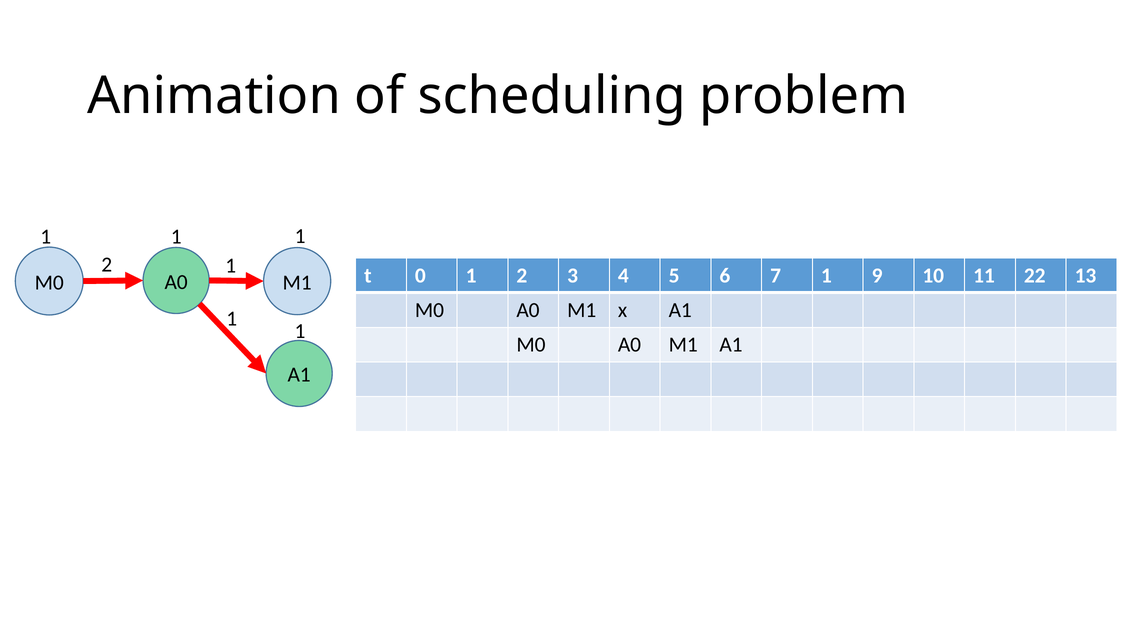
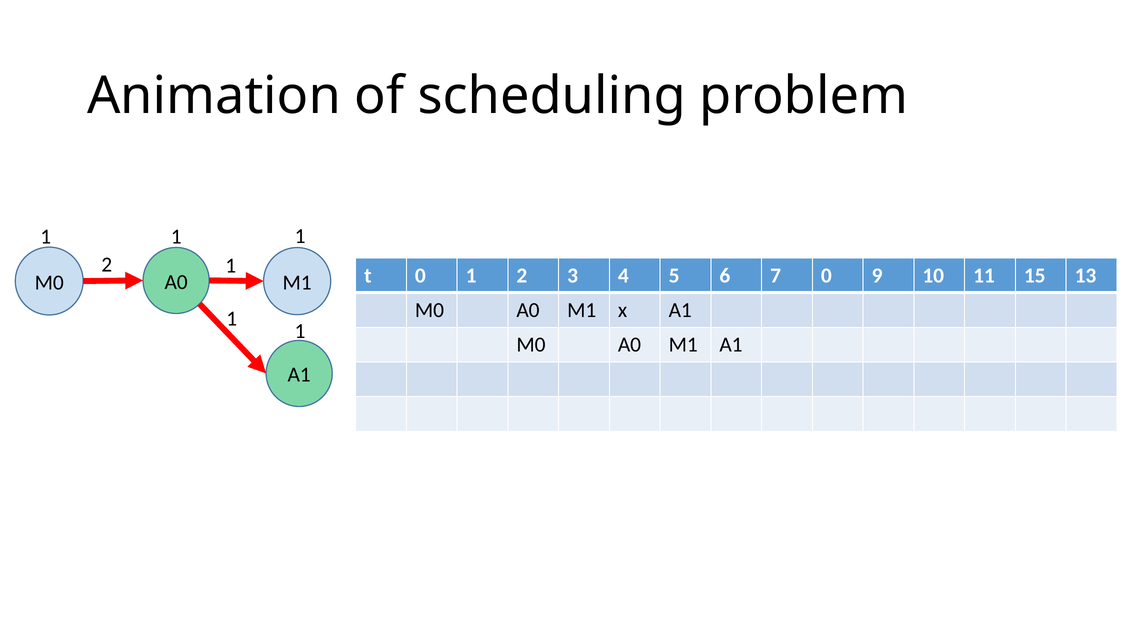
7 1: 1 -> 0
22: 22 -> 15
